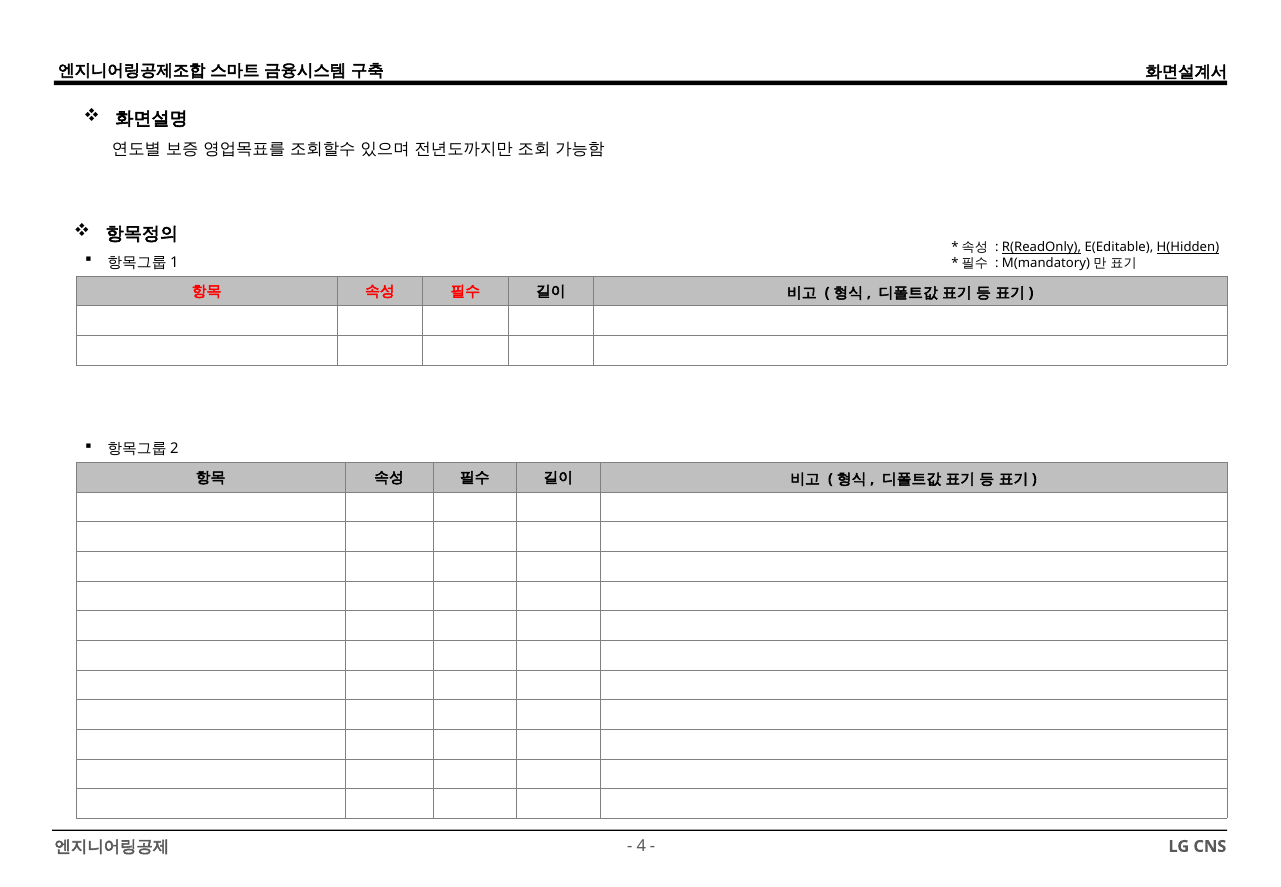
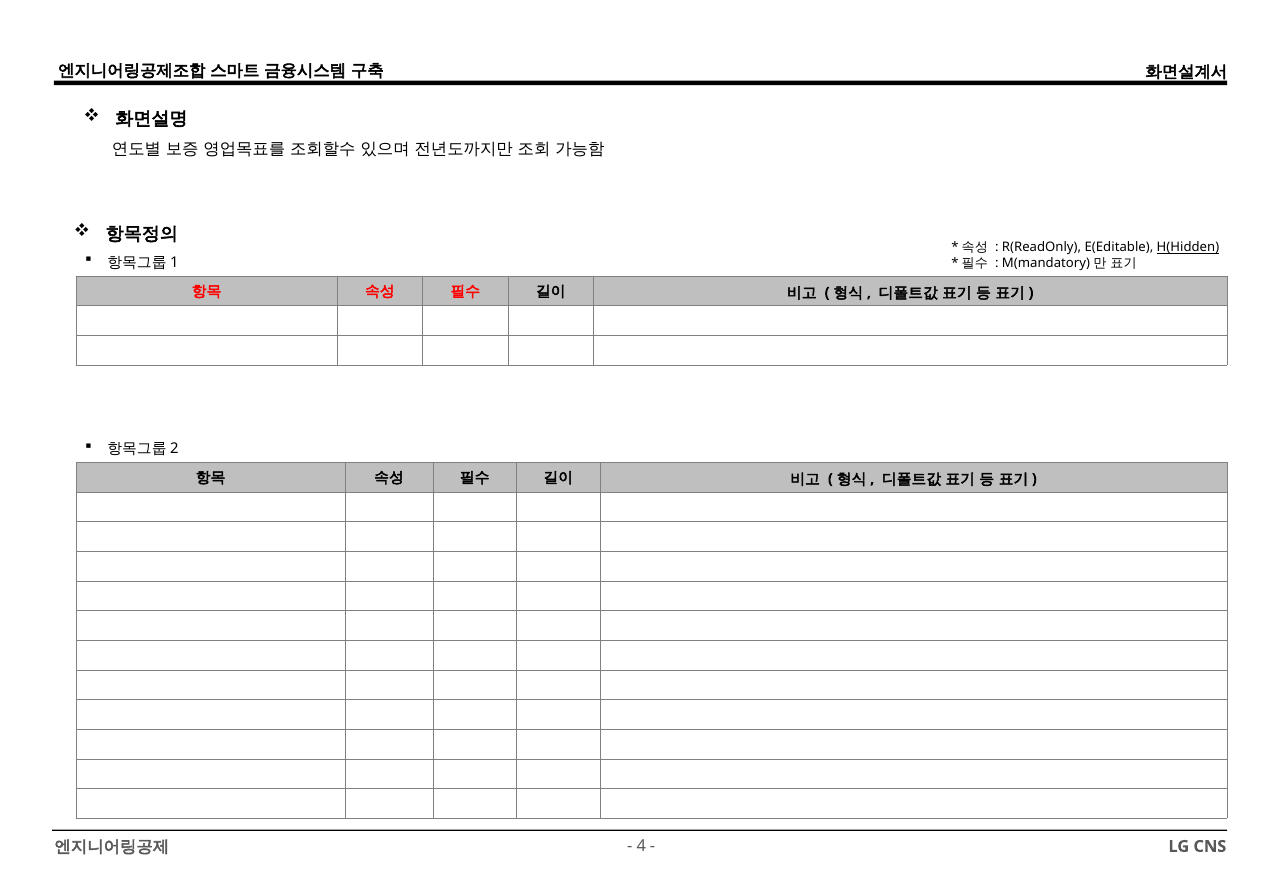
R(ReadOnly underline: present -> none
